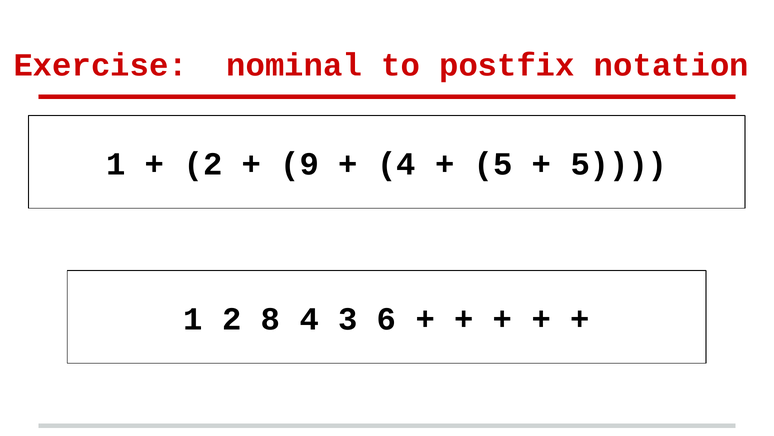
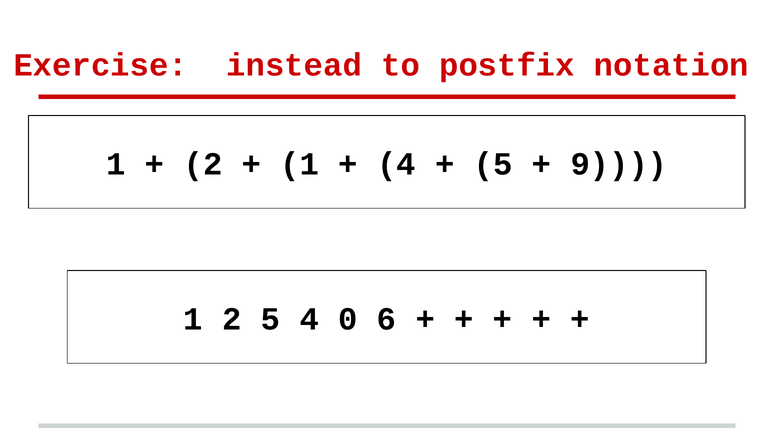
nominal: nominal -> instead
9 at (300, 164): 9 -> 1
5 at (619, 164): 5 -> 9
2 8: 8 -> 5
3: 3 -> 0
